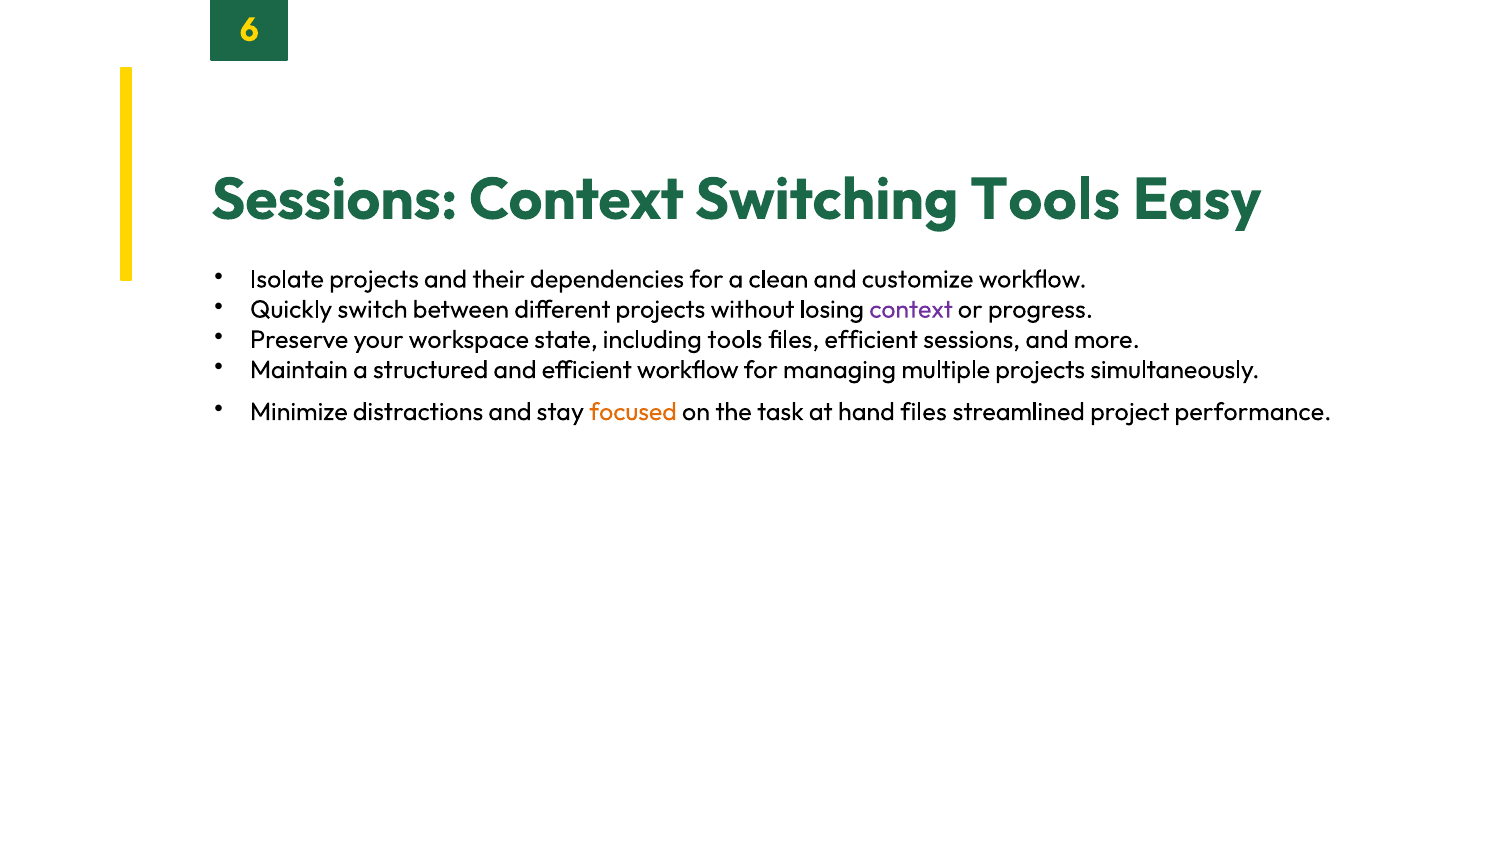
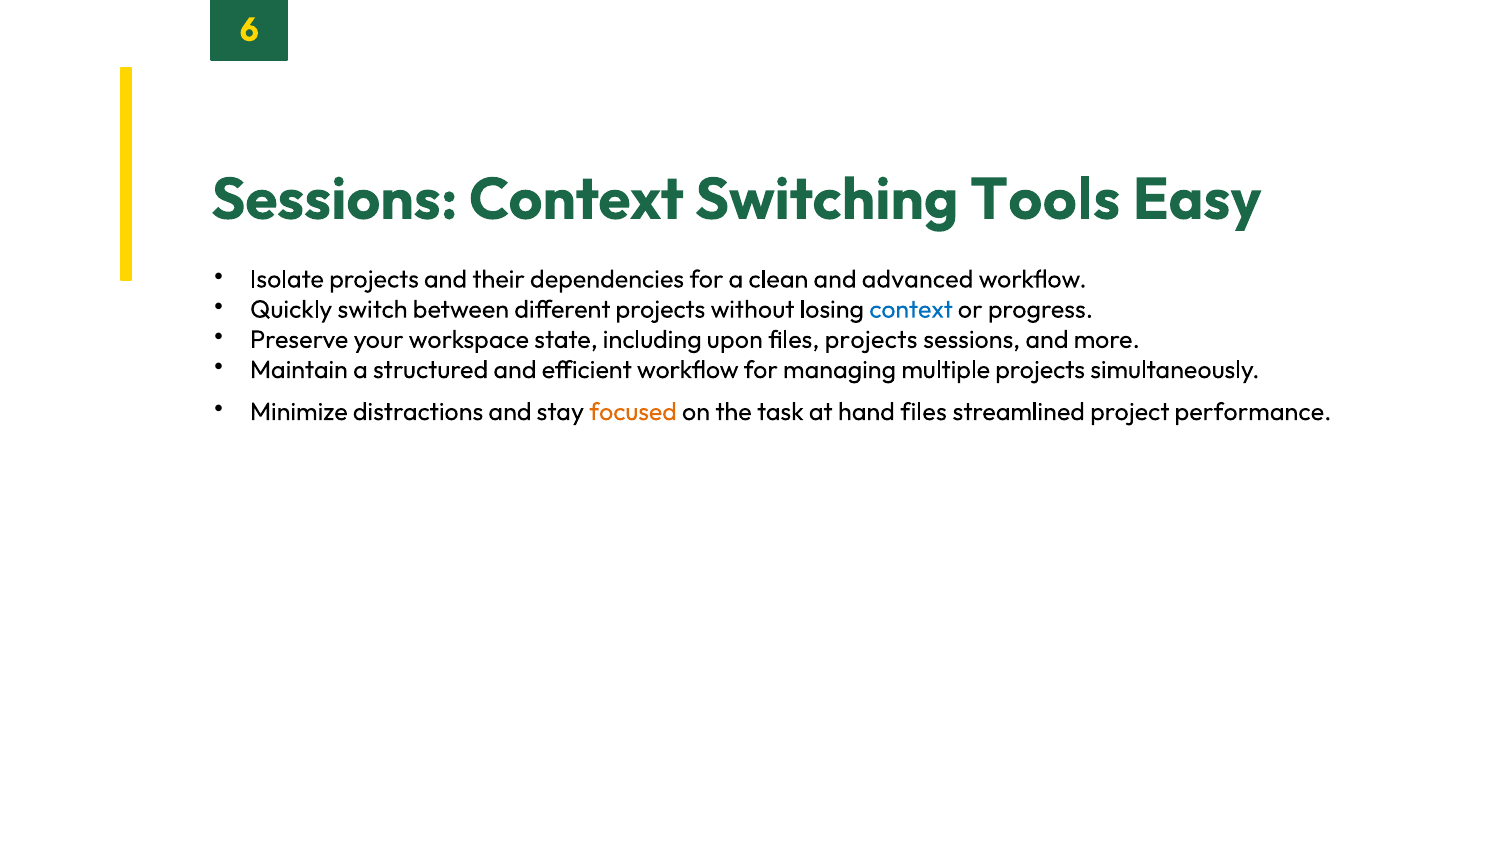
customize: customize -> advanced
context at (911, 309) colour: purple -> blue
including tools: tools -> upon
files efficient: efficient -> projects
